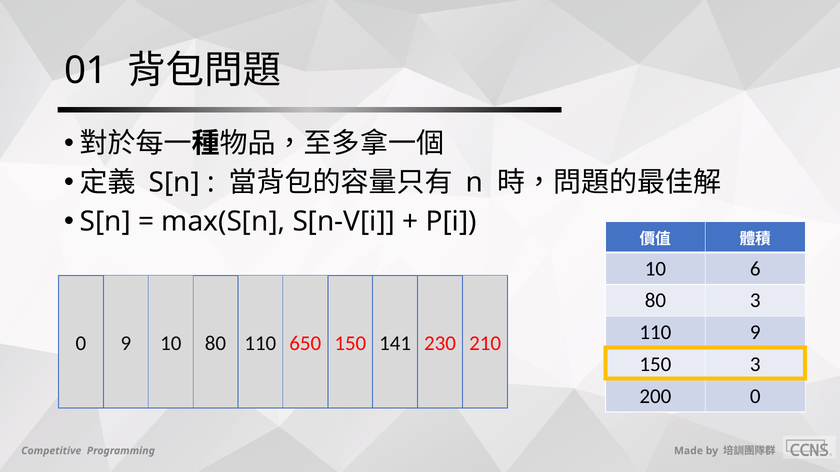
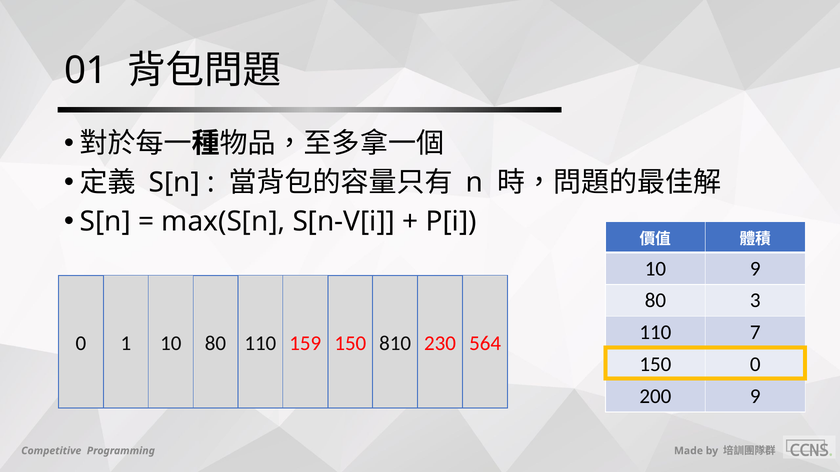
10 6: 6 -> 9
110 9: 9 -> 7
0 9: 9 -> 1
650: 650 -> 159
141: 141 -> 810
210: 210 -> 564
150 3: 3 -> 0
200 0: 0 -> 9
